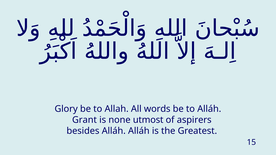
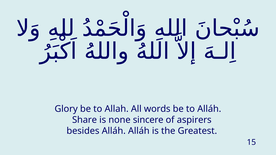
Grant: Grant -> Share
utmost: utmost -> sincere
